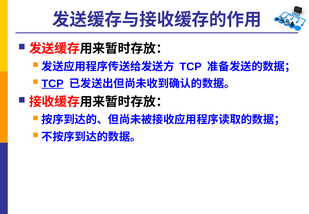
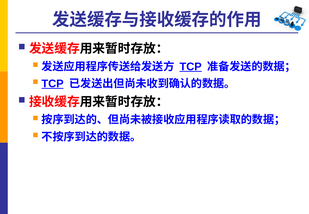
TCP at (191, 67) underline: none -> present
